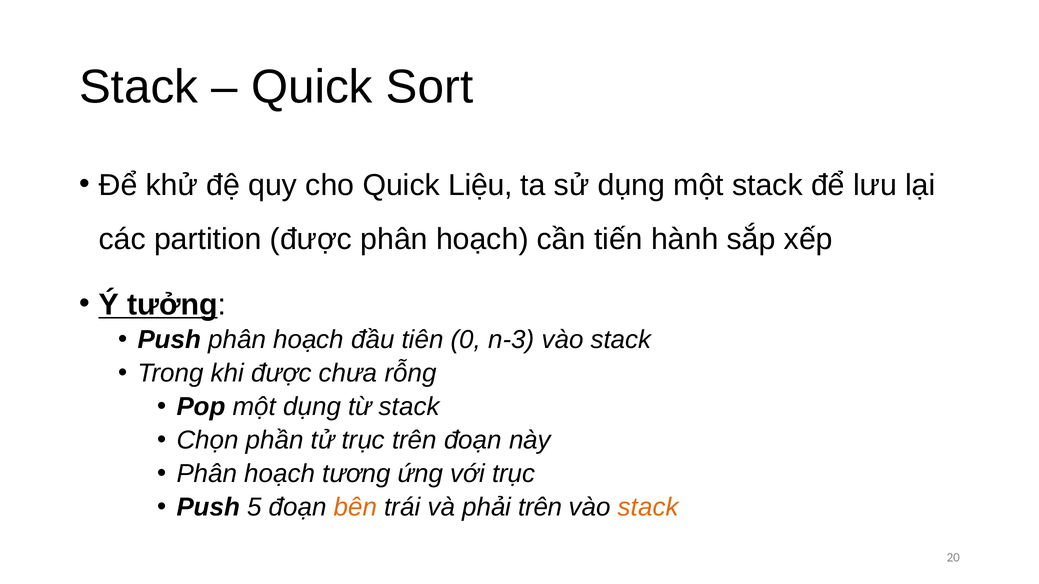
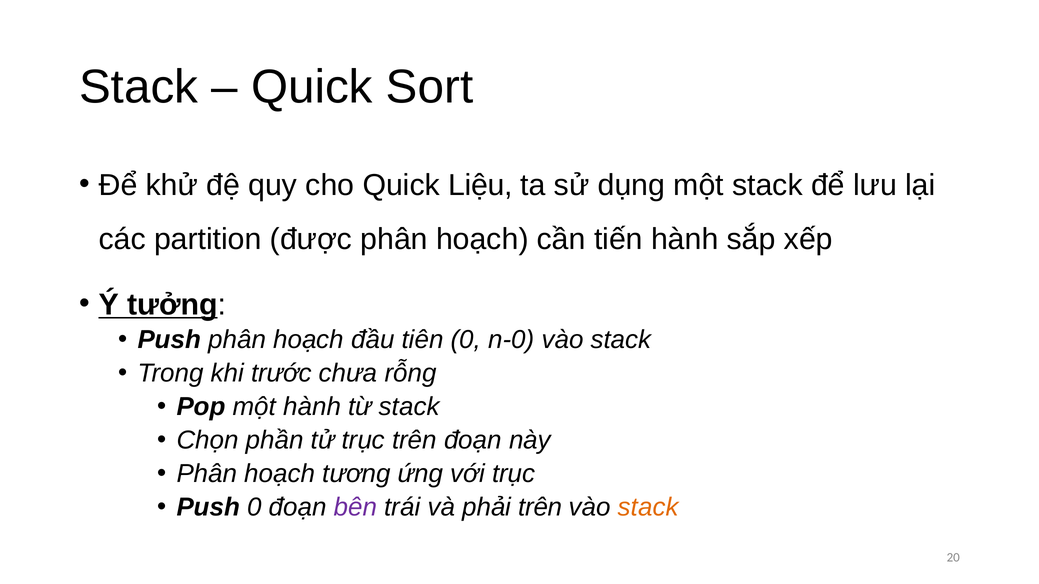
n-3: n-3 -> n-0
khi được: được -> trước
một dụng: dụng -> hành
Push 5: 5 -> 0
bên colour: orange -> purple
